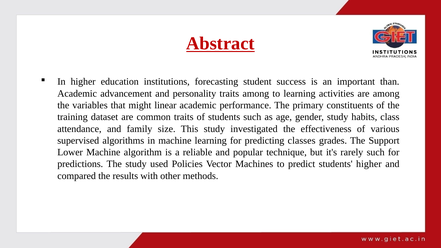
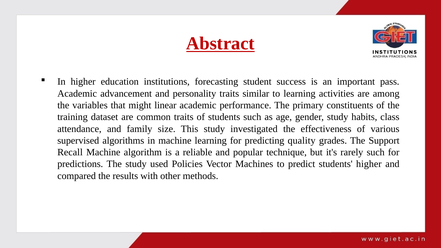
than: than -> pass
traits among: among -> similar
classes: classes -> quality
Lower: Lower -> Recall
